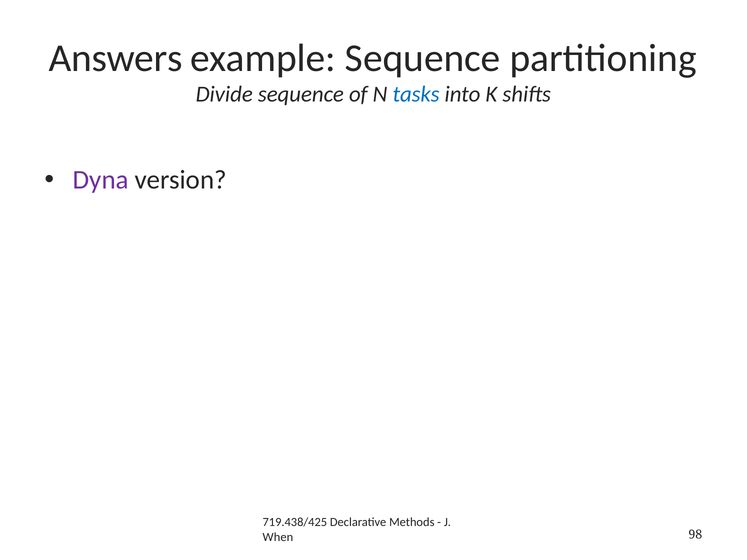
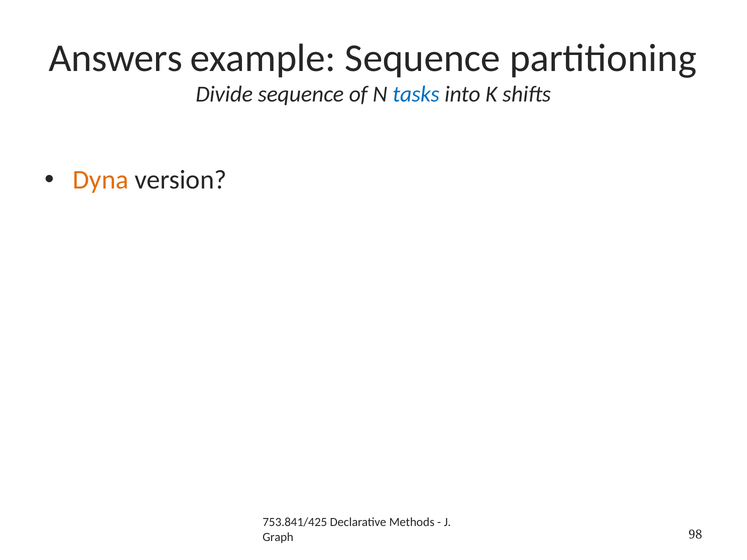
Dyna colour: purple -> orange
719.438/425: 719.438/425 -> 753.841/425
When: When -> Graph
